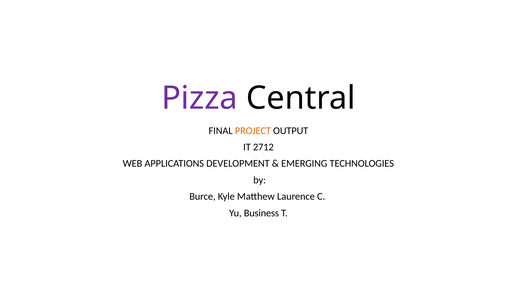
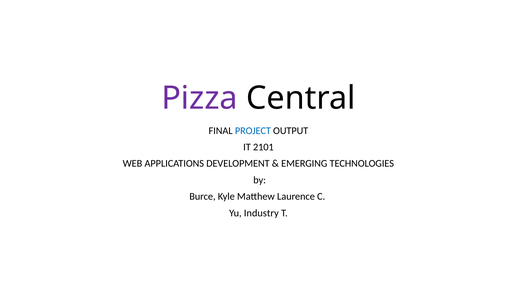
PROJECT colour: orange -> blue
2712: 2712 -> 2101
Business: Business -> Industry
